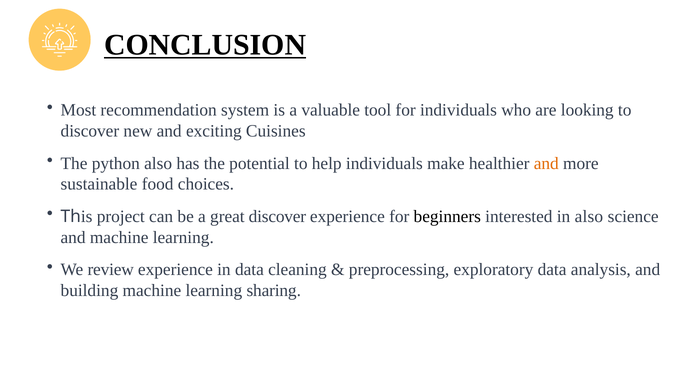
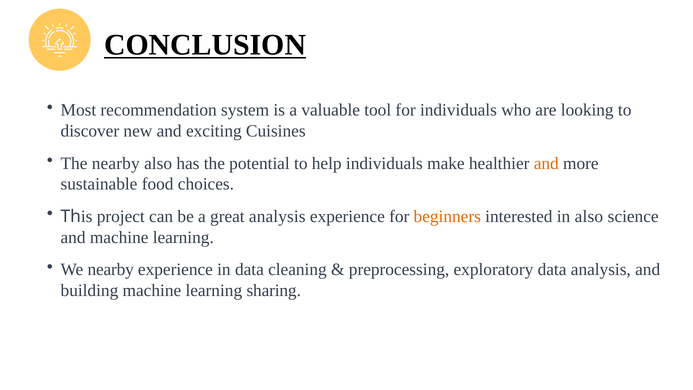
The python: python -> nearby
great discover: discover -> analysis
beginners colour: black -> orange
We review: review -> nearby
